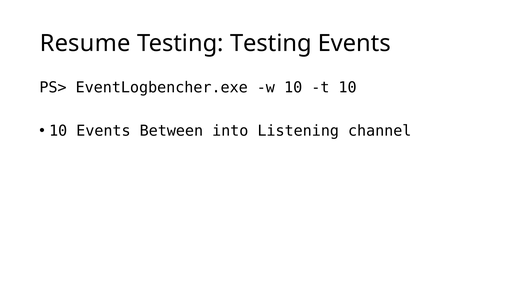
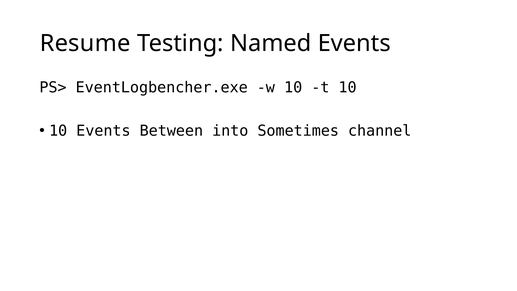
Testing Testing: Testing -> Named
Listening: Listening -> Sometimes
